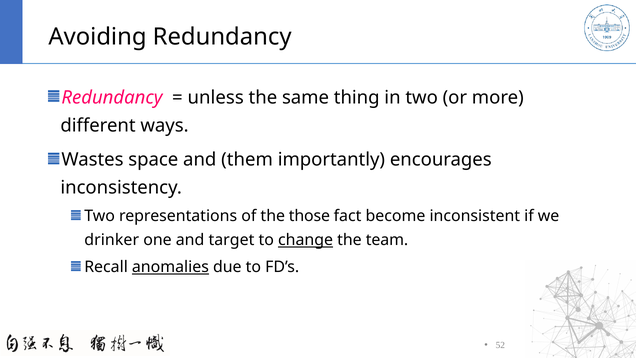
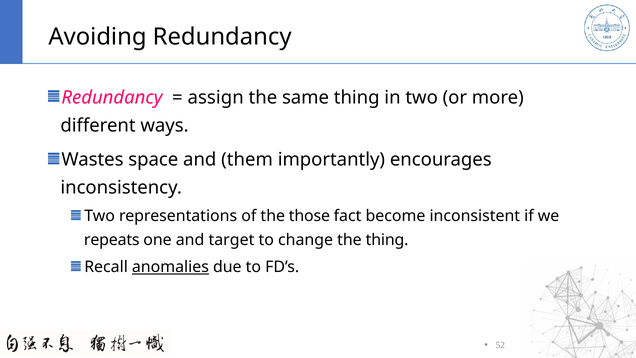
unless: unless -> assign
drinker: drinker -> repeats
change underline: present -> none
the team: team -> thing
